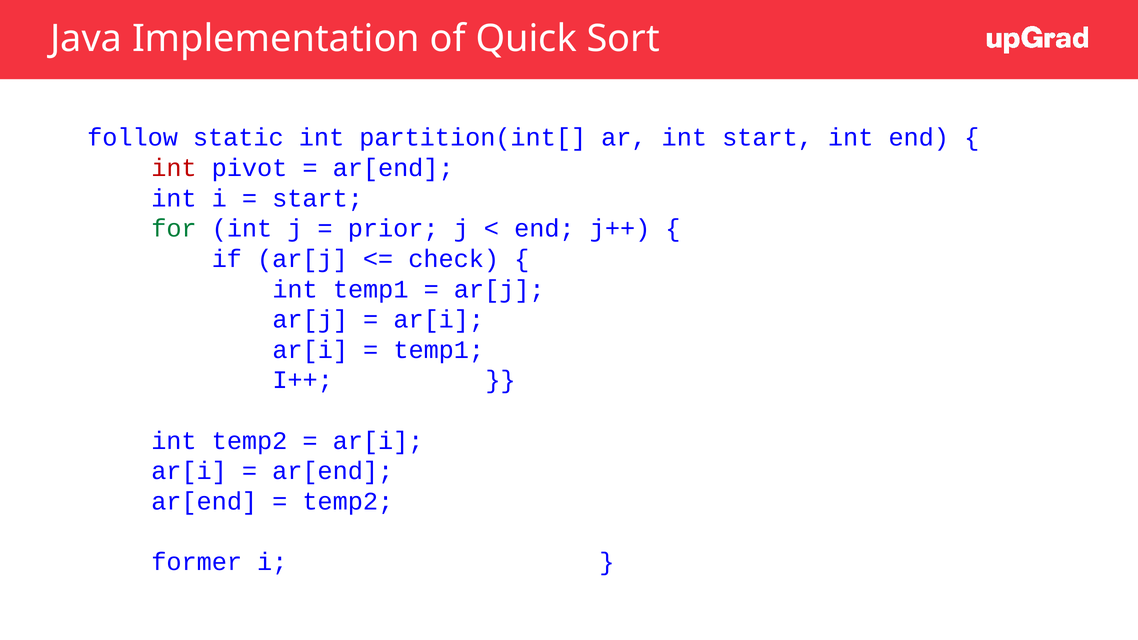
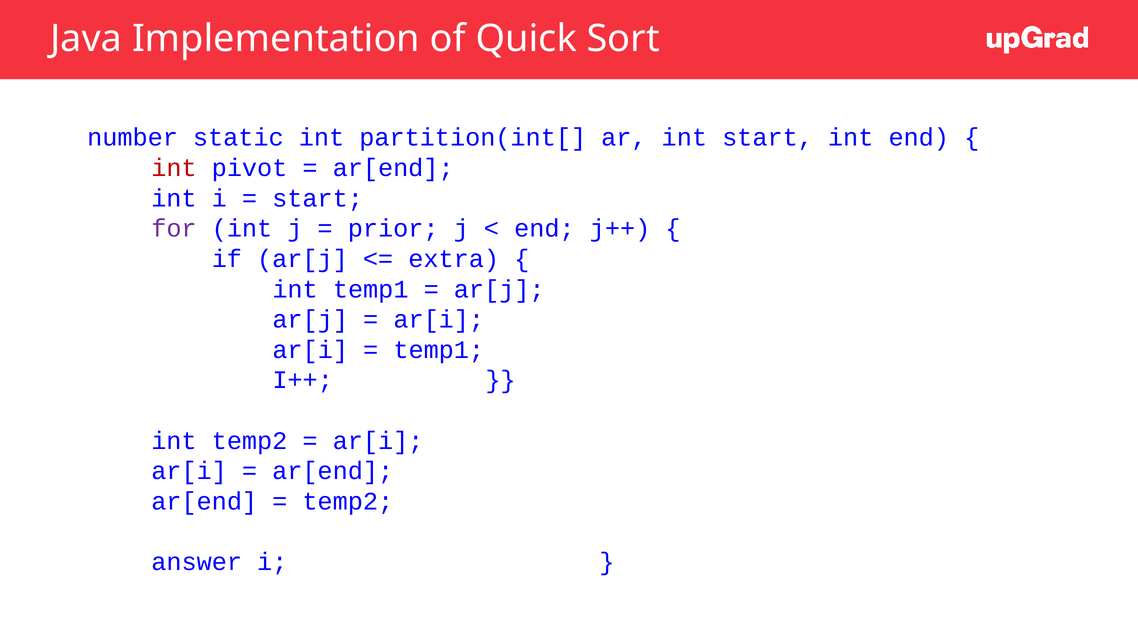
follow: follow -> number
for colour: green -> purple
check: check -> extra
former: former -> answer
